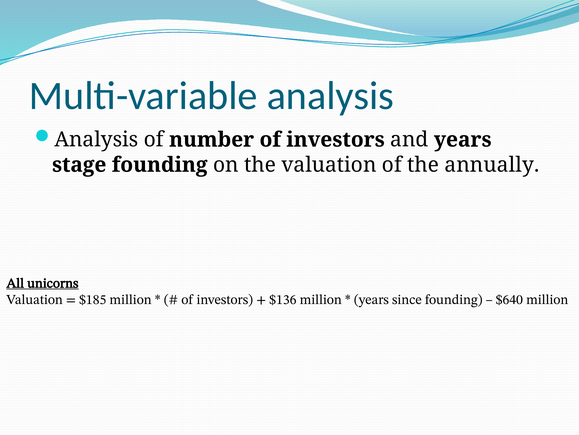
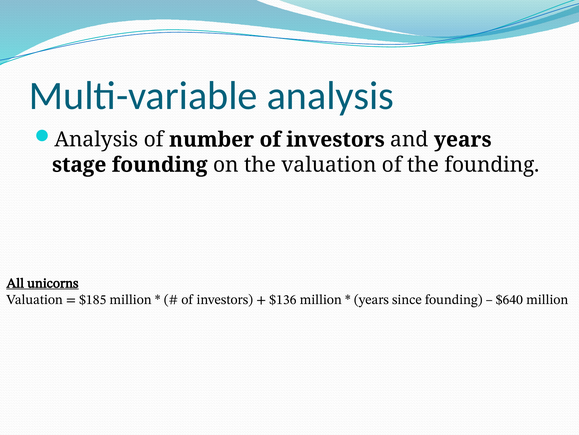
the annually: annually -> founding
